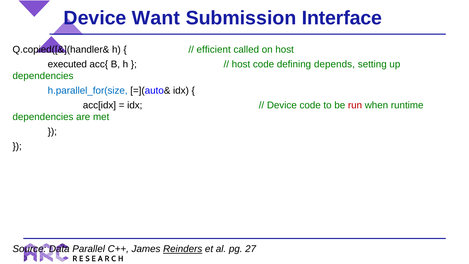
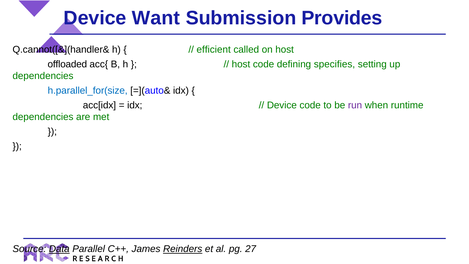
Interface: Interface -> Provides
Q.copied([&](handler&: Q.copied([&](handler& -> Q.cannot([&](handler&
executed: executed -> offloaded
depends: depends -> specifies
run colour: red -> purple
Data underline: none -> present
